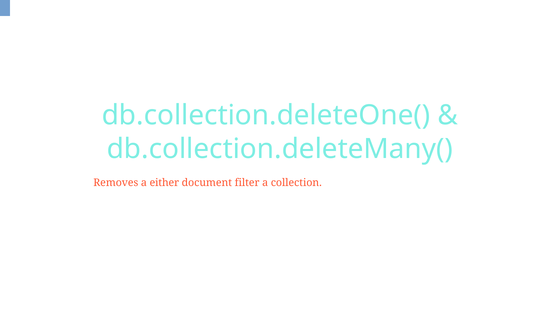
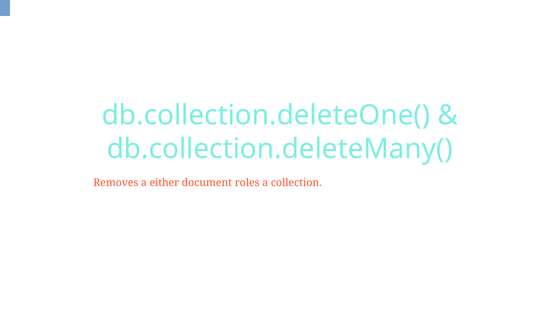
filter: filter -> roles
